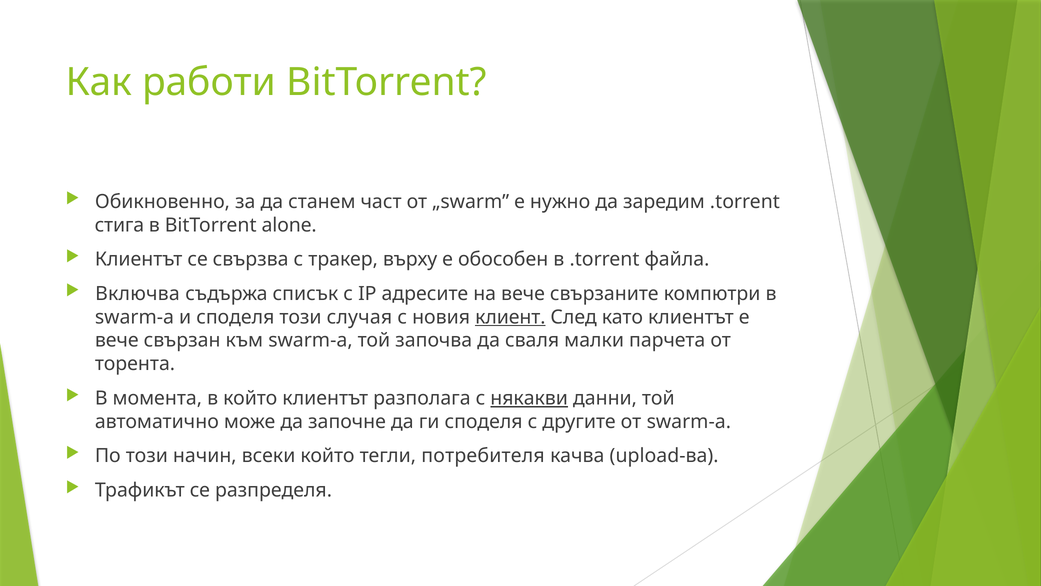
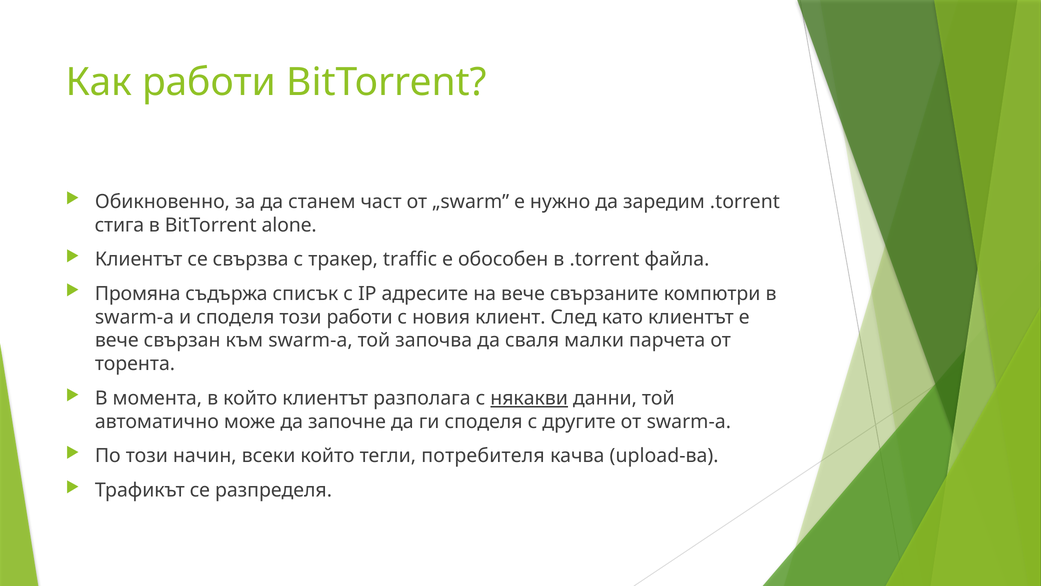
върху: върху -> traffic
Включва: Включва -> Промяна
този случая: случая -> работи
клиент underline: present -> none
